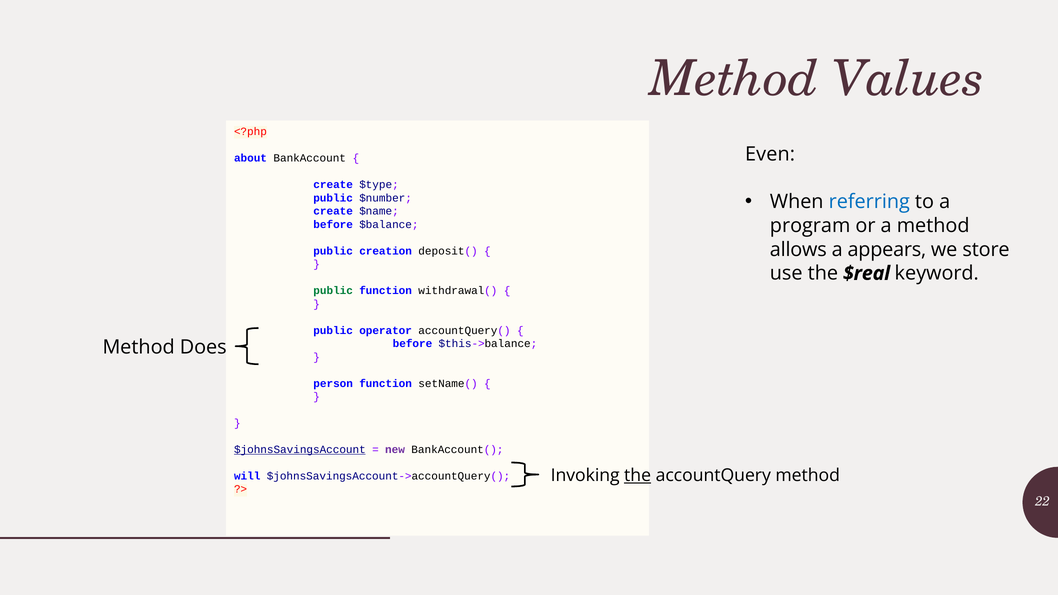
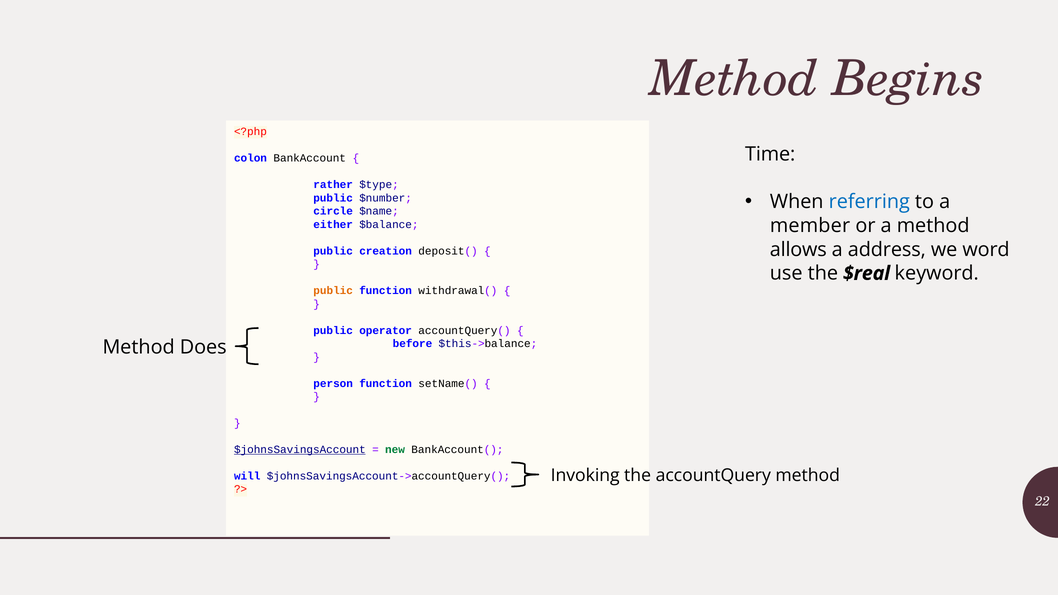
Values: Values -> Begins
Even: Even -> Time
about: about -> colon
create at (333, 185): create -> rather
create at (333, 211): create -> circle
program: program -> member
before at (333, 225): before -> either
appears: appears -> address
store: store -> word
public at (333, 291) colour: green -> orange
new colour: purple -> green
the at (638, 476) underline: present -> none
